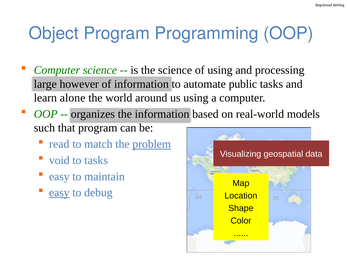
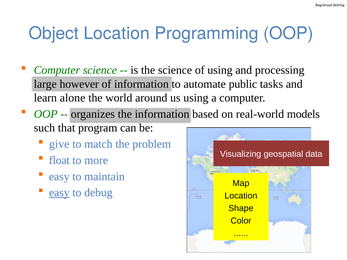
Object Program: Program -> Location
read: read -> give
problem underline: present -> none
void: void -> float
to tasks: tasks -> more
